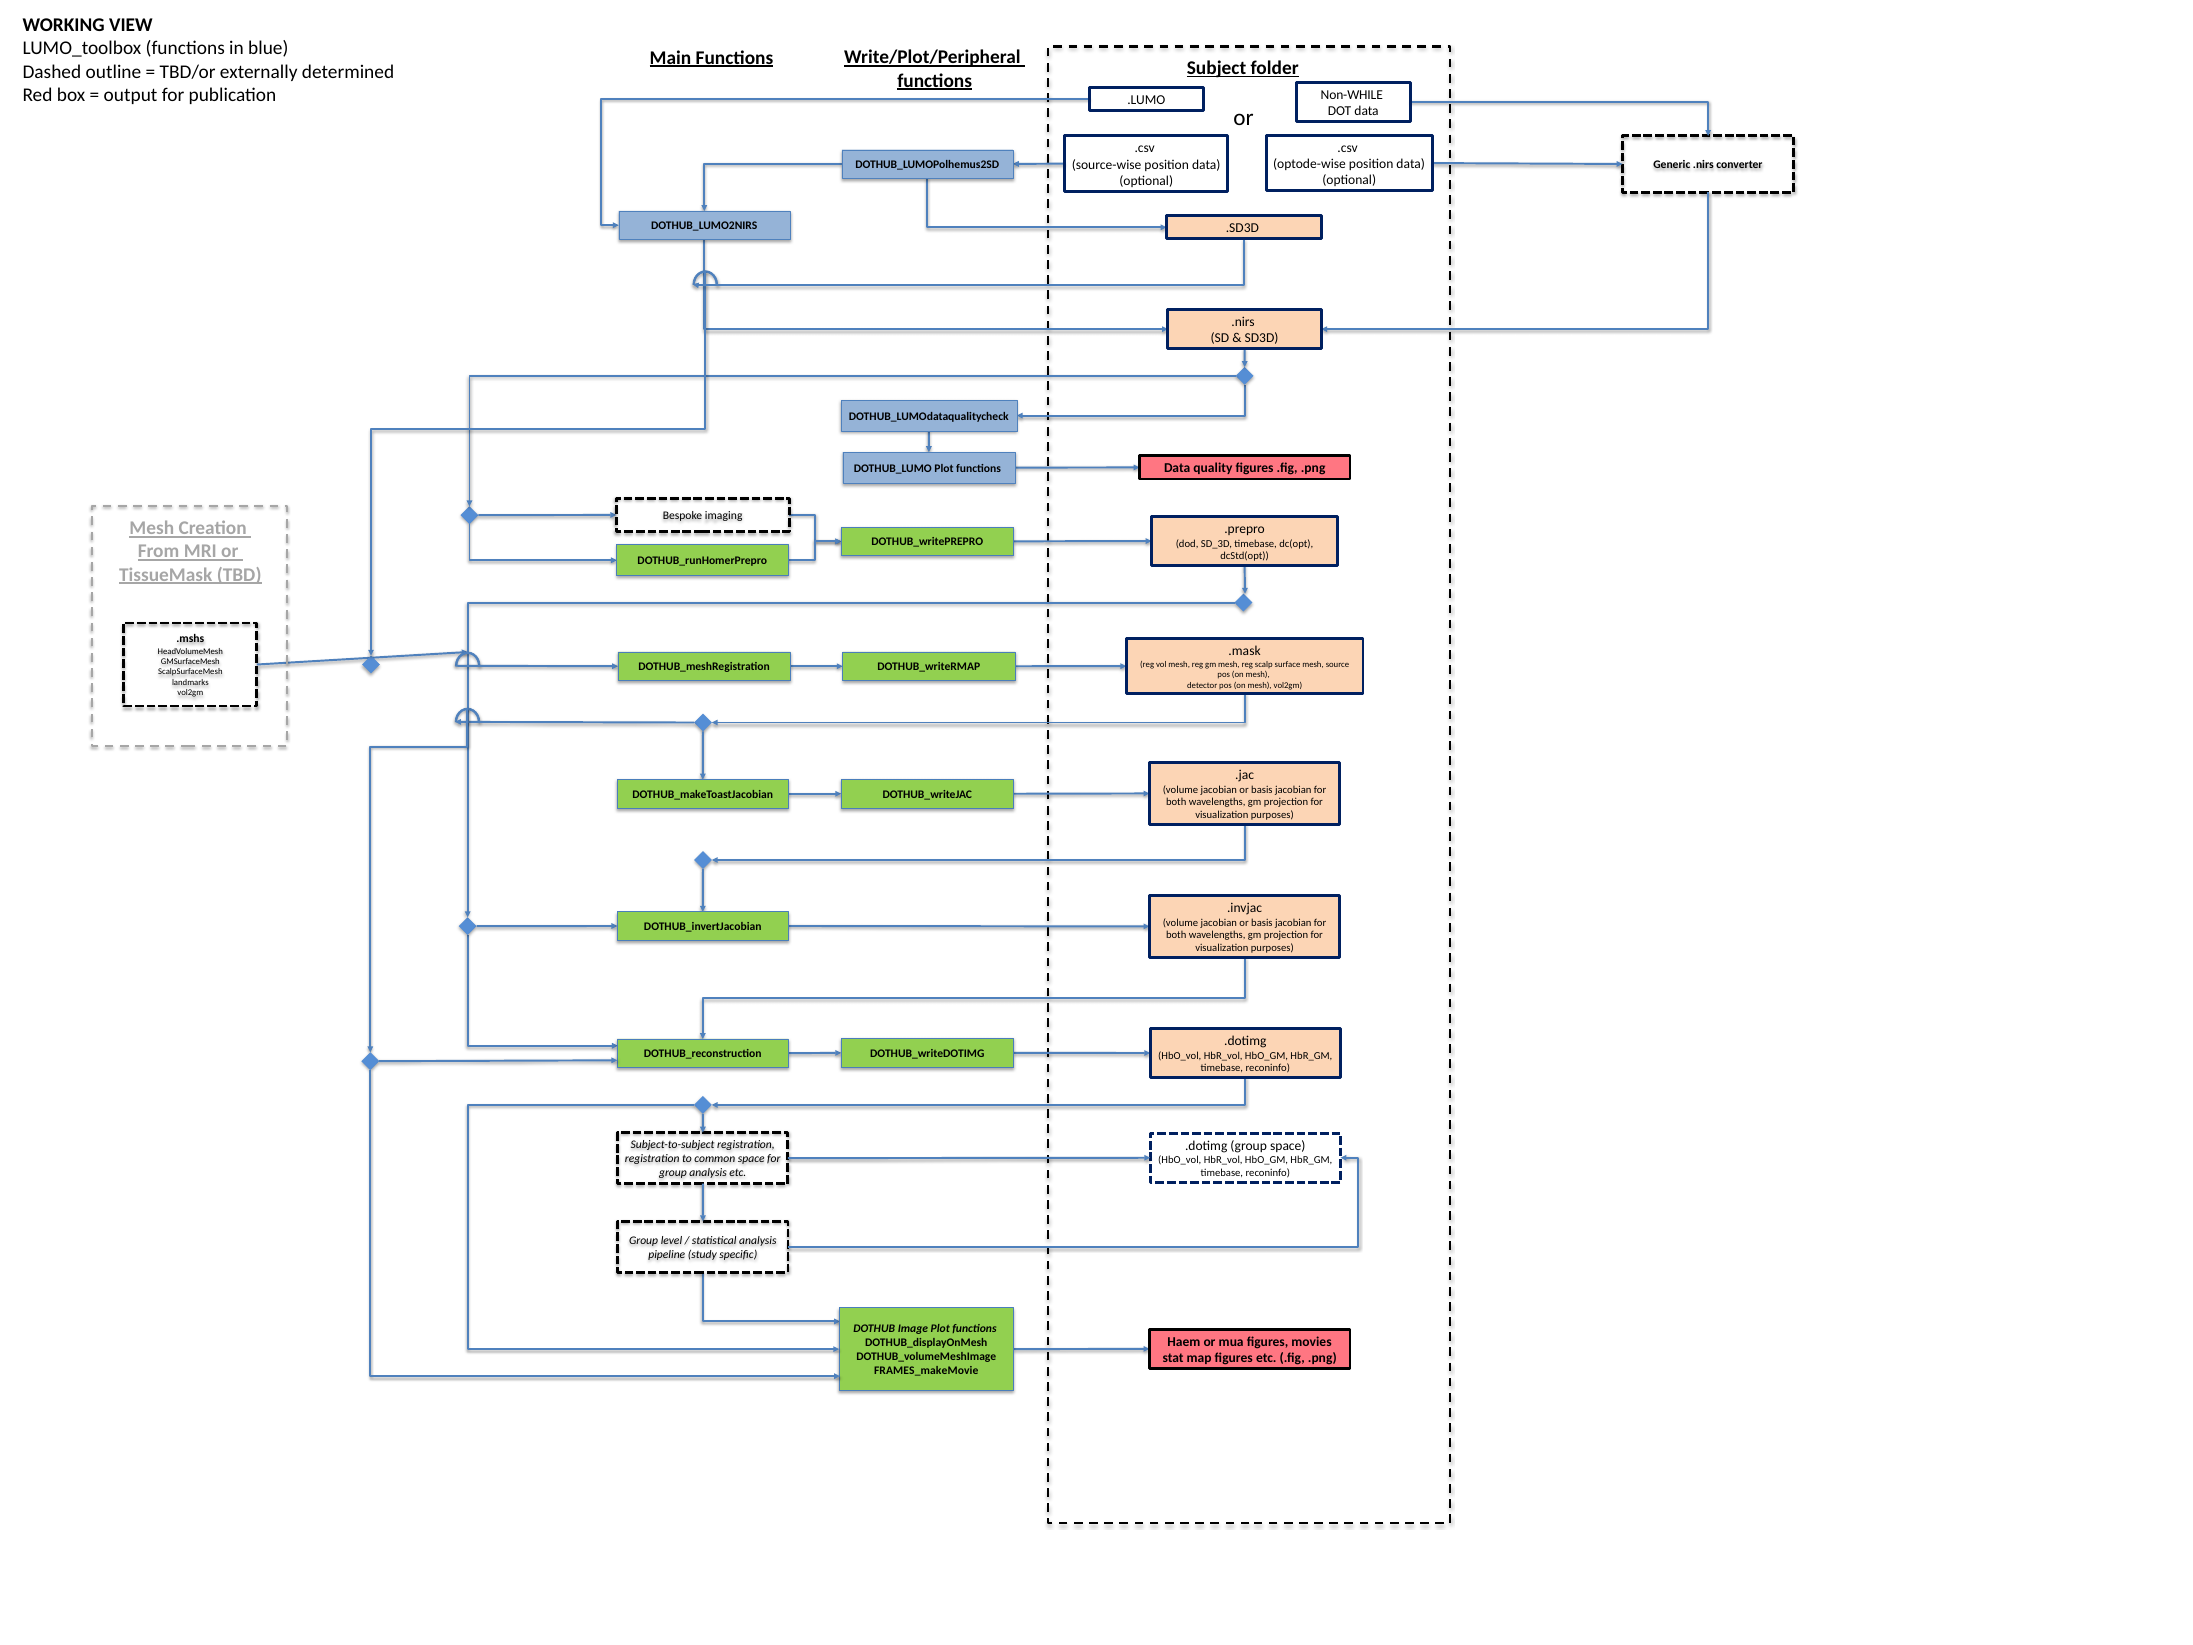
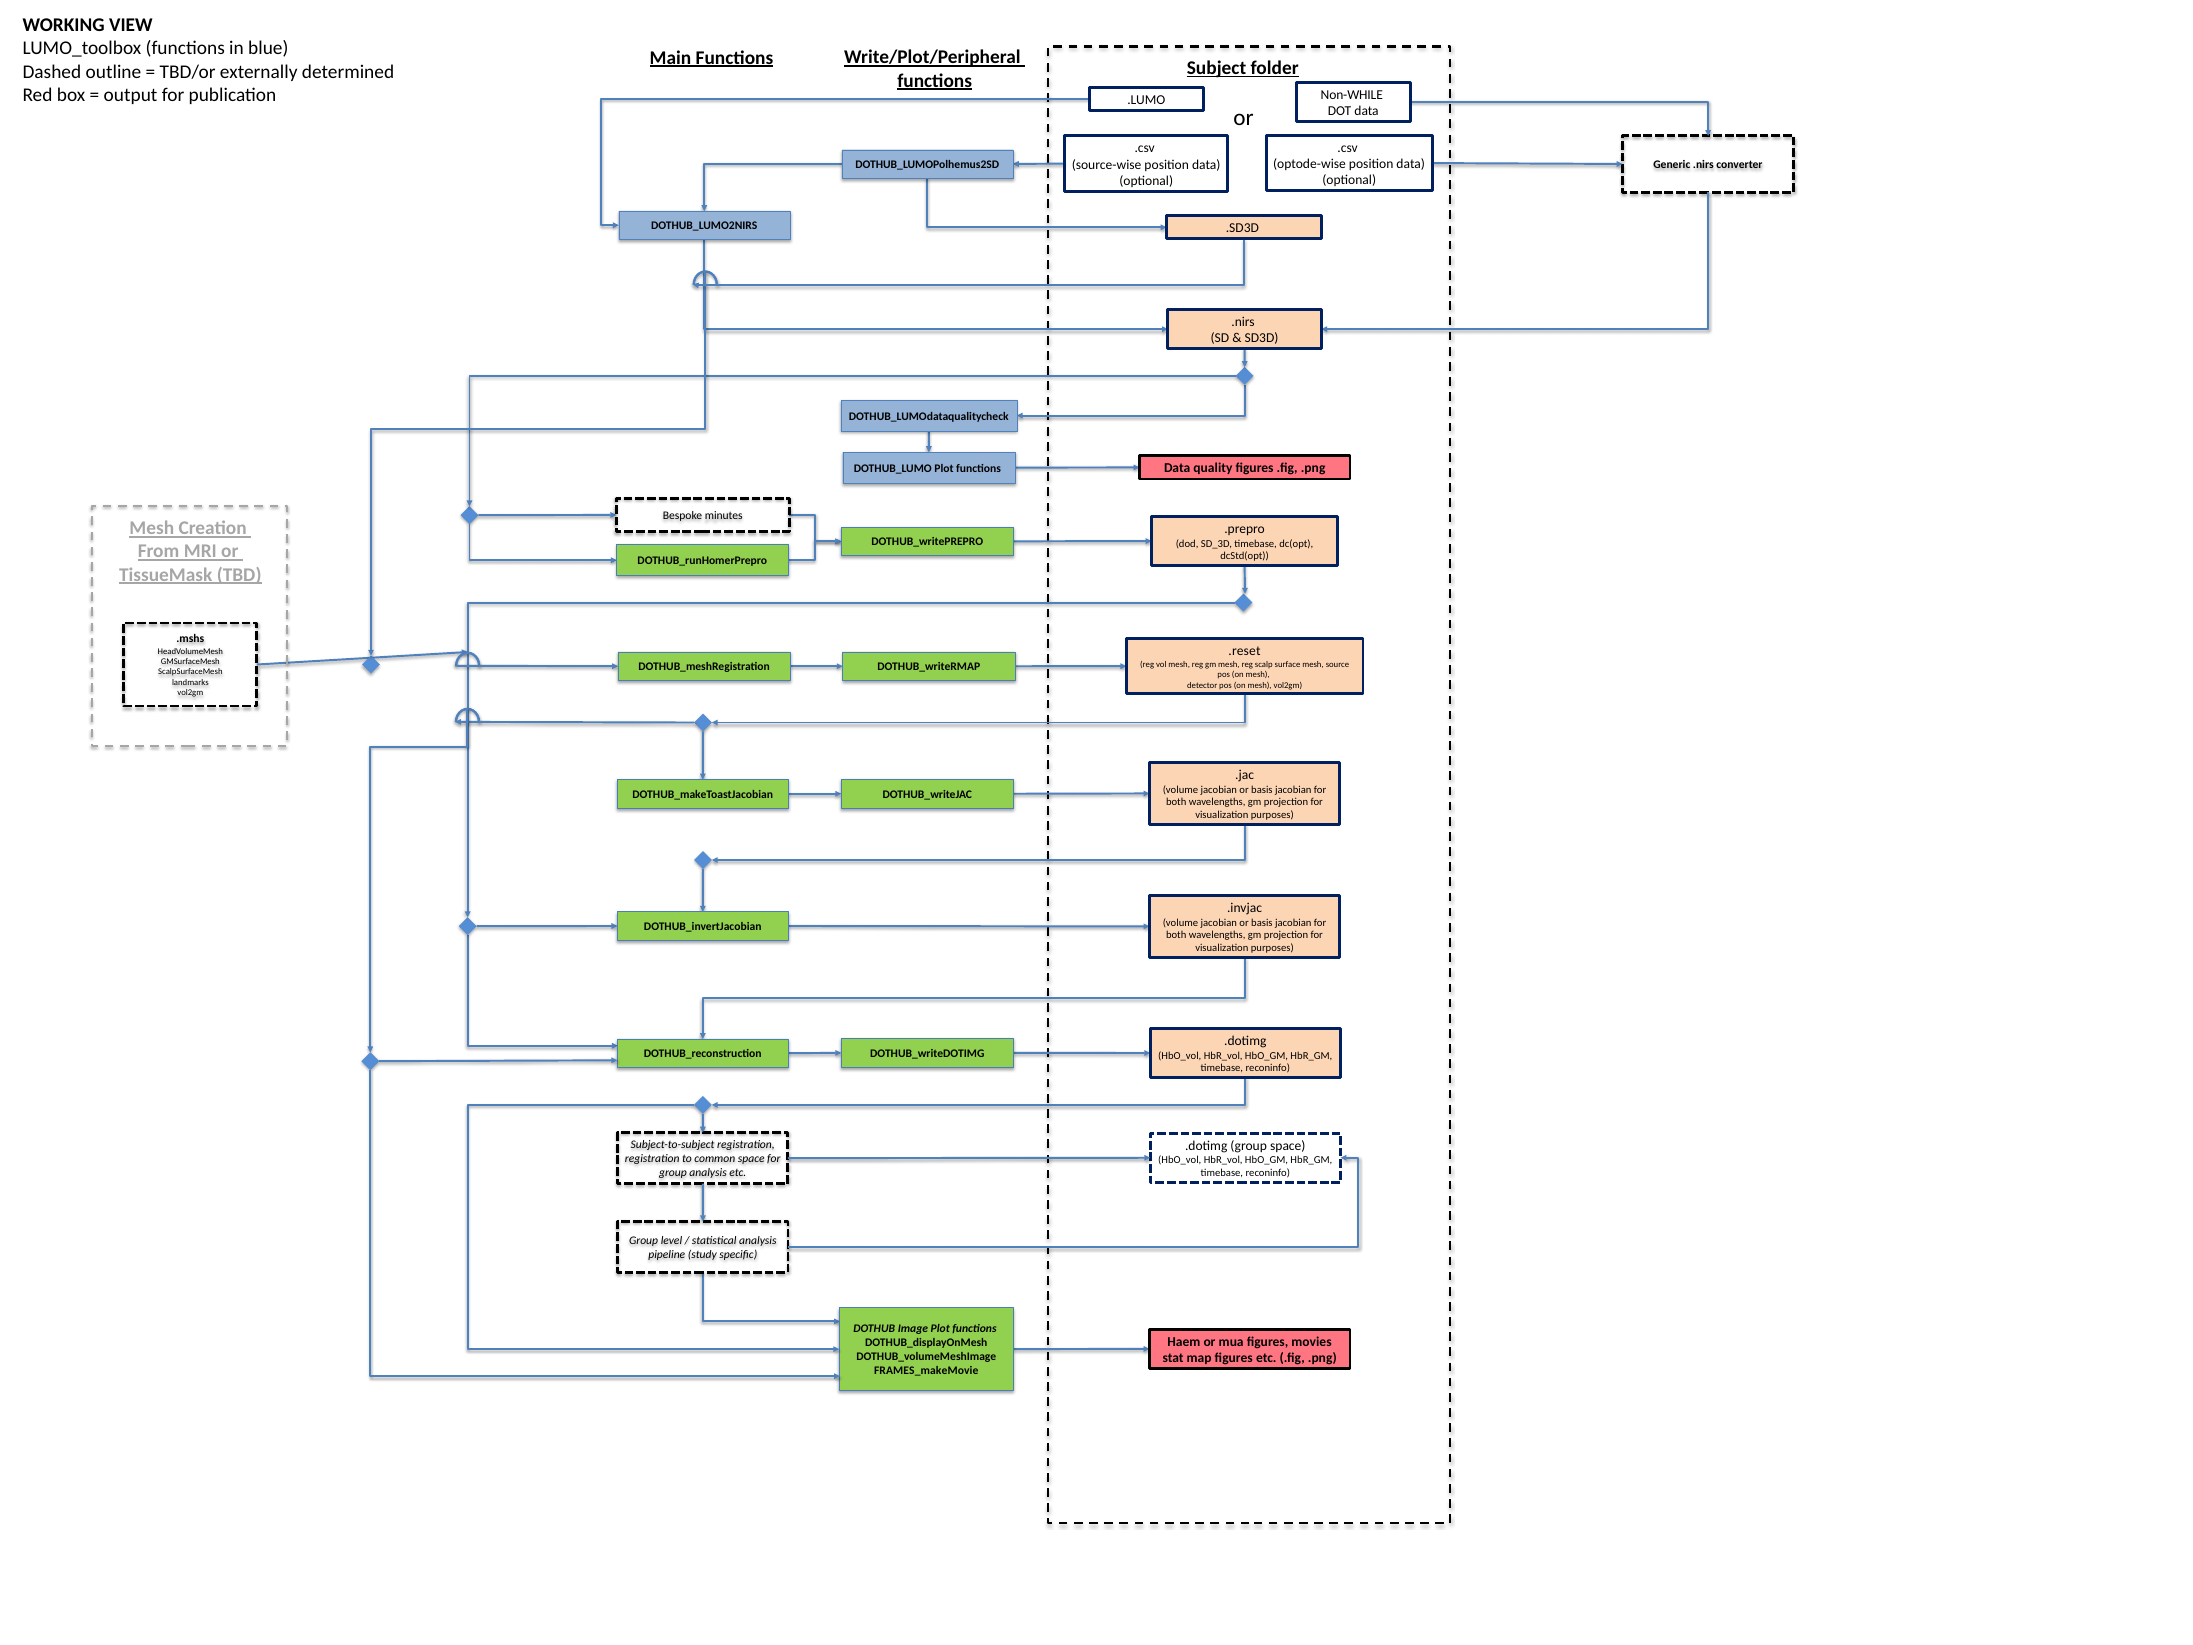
imaging: imaging -> minutes
.mask: .mask -> .reset
